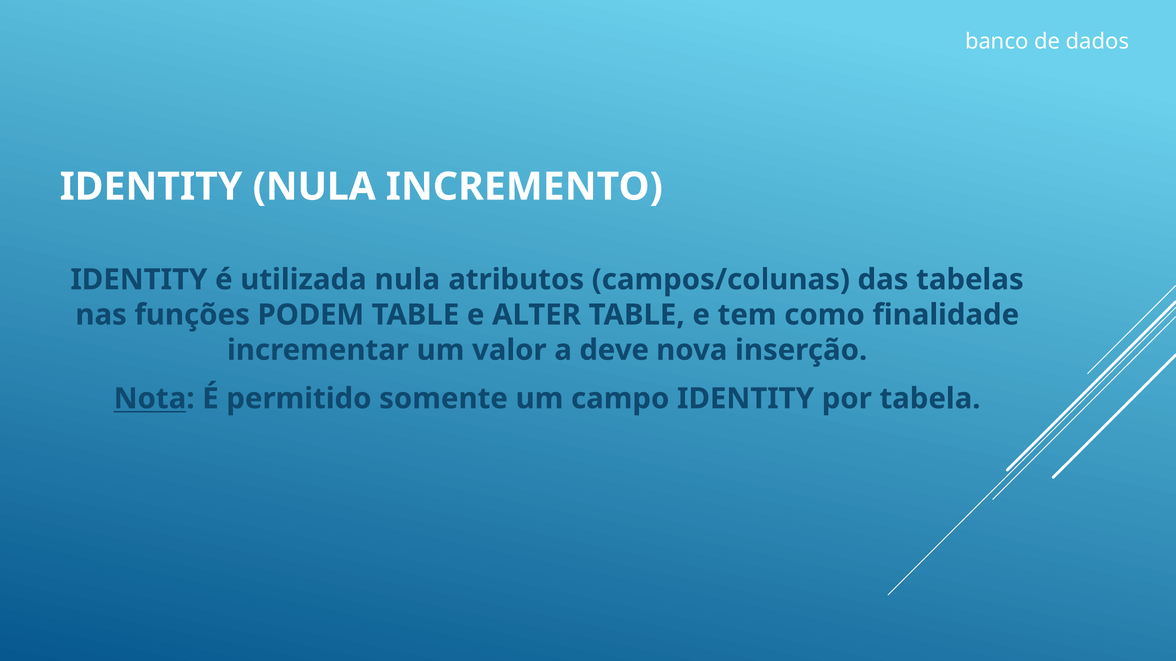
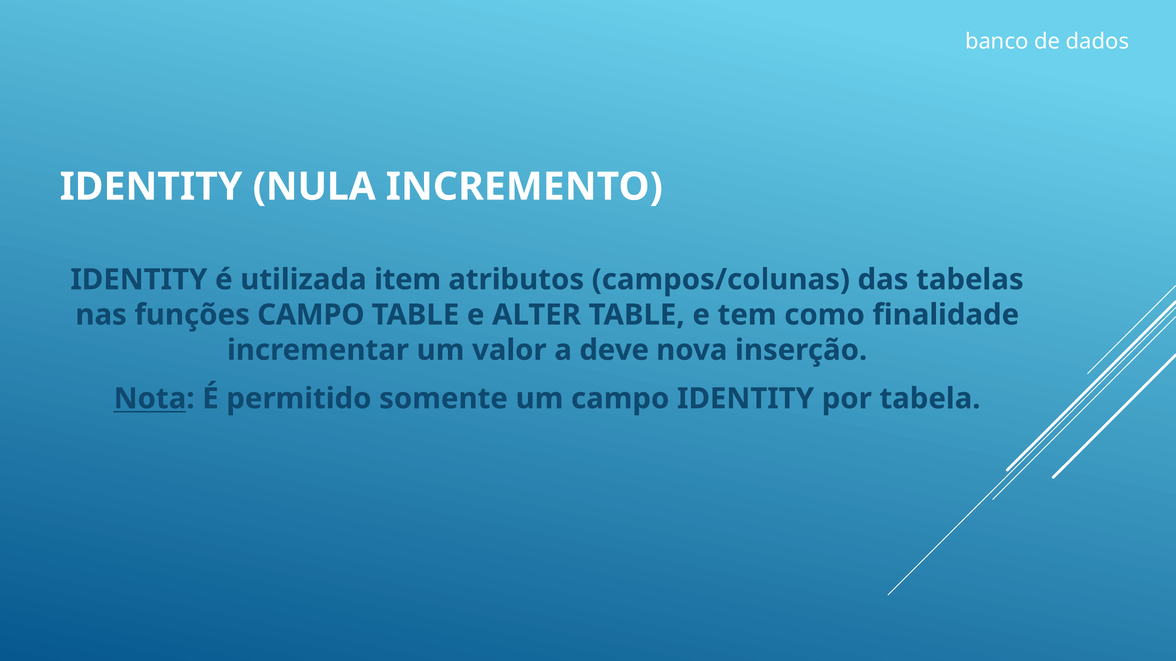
utilizada nula: nula -> item
funções PODEM: PODEM -> CAMPO
